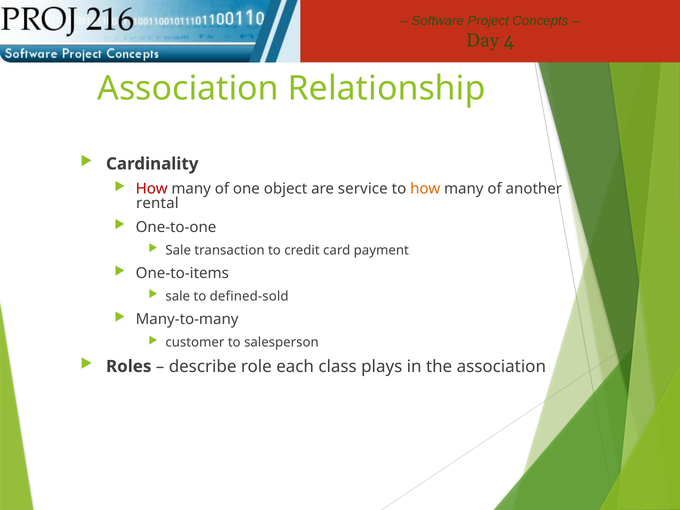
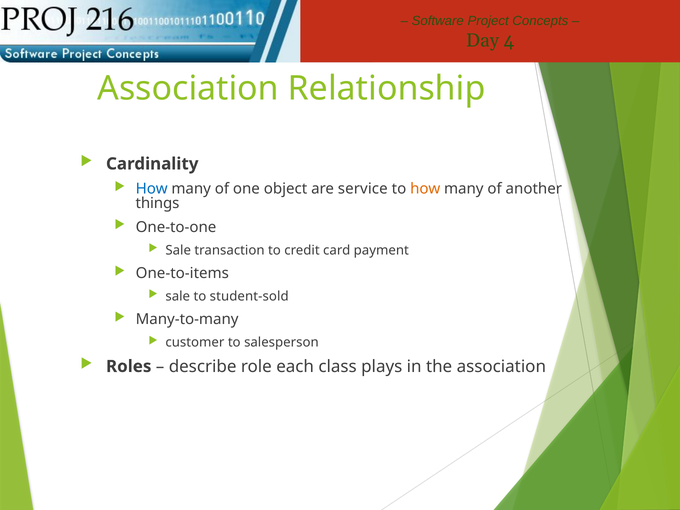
How at (152, 189) colour: red -> blue
rental: rental -> things
defined-sold: defined-sold -> student-sold
